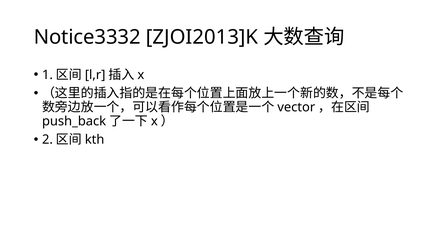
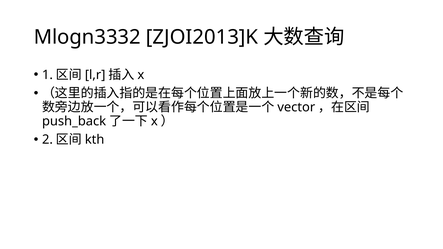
Notice3332: Notice3332 -> Mlogn3332
